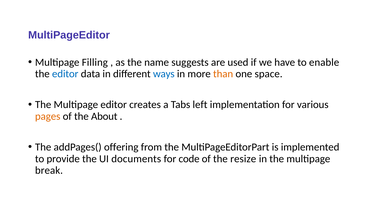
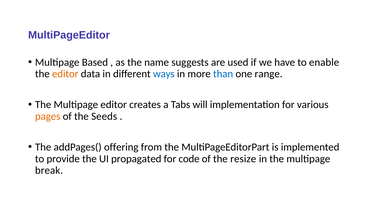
Filling: Filling -> Based
editor at (65, 74) colour: blue -> orange
than colour: orange -> blue
space: space -> range
left: left -> will
About: About -> Seeds
documents: documents -> propagated
